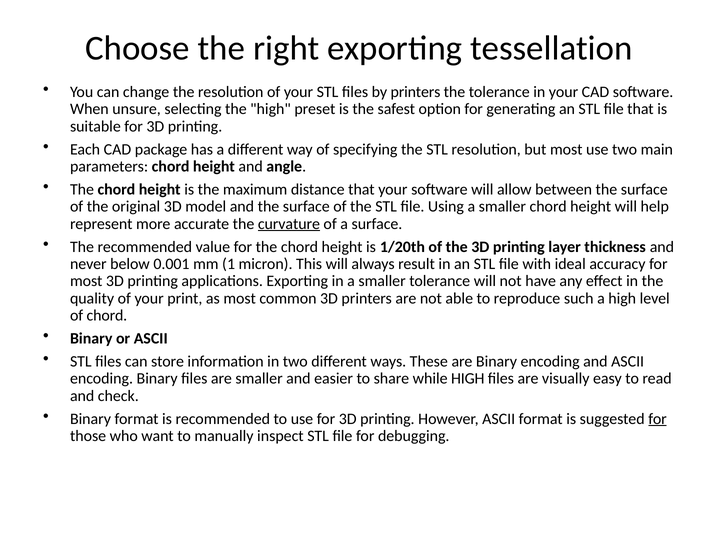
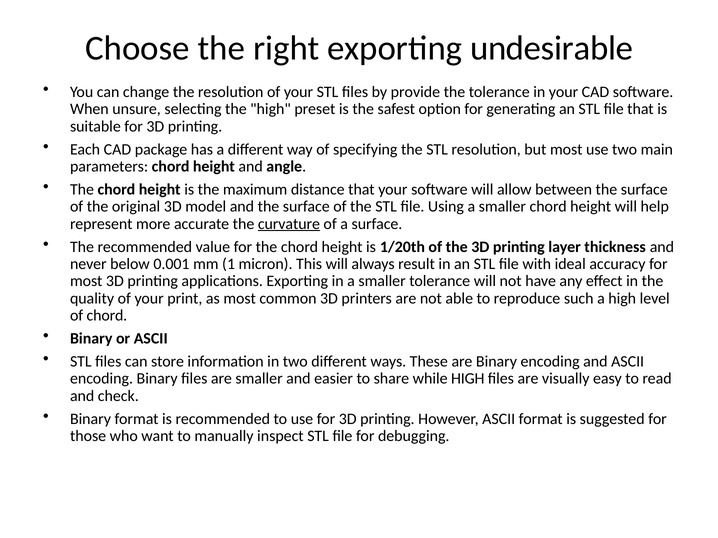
tessellation: tessellation -> undesirable
by printers: printers -> provide
for at (658, 419) underline: present -> none
